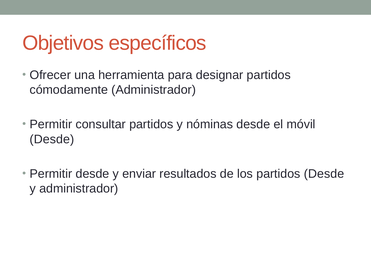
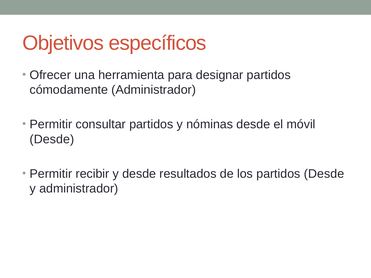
Permitir desde: desde -> recibir
y enviar: enviar -> desde
